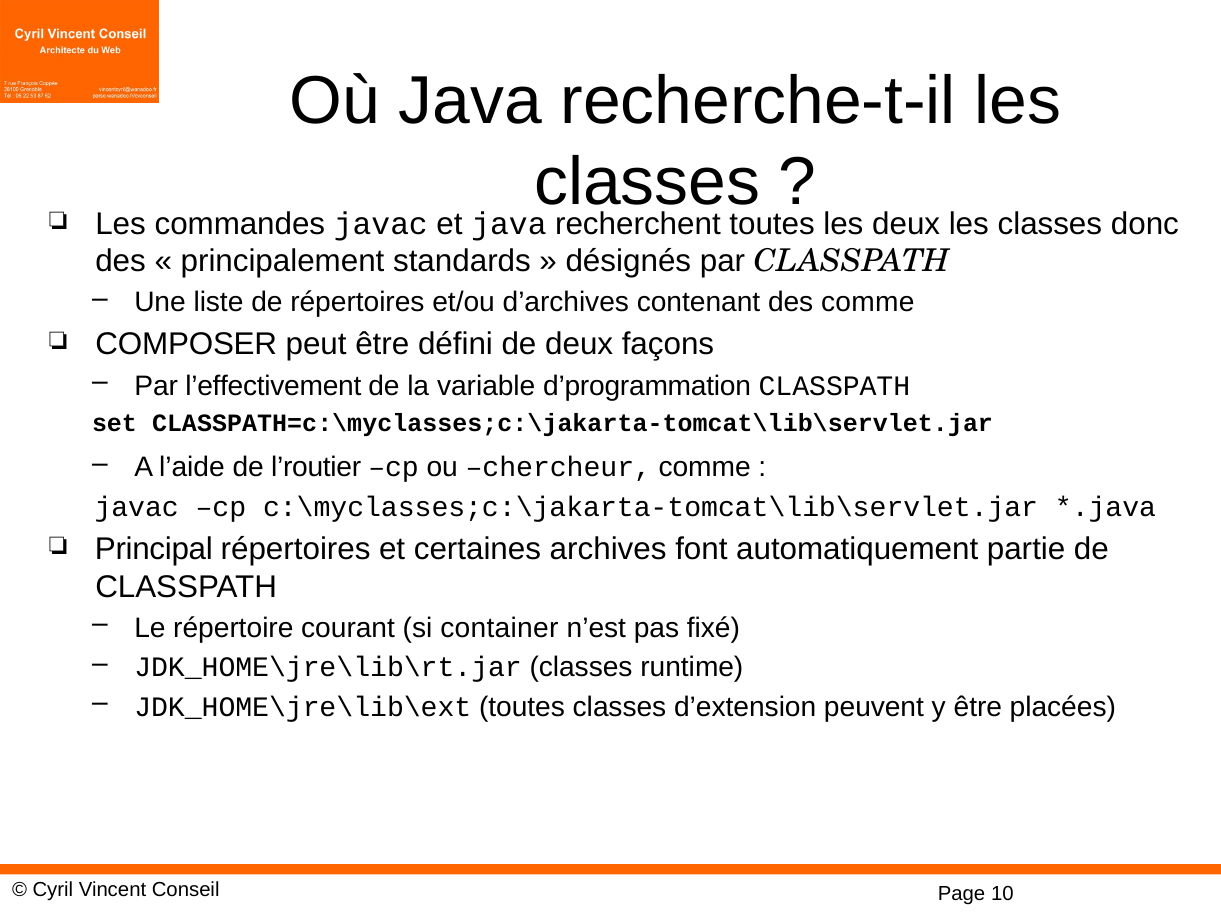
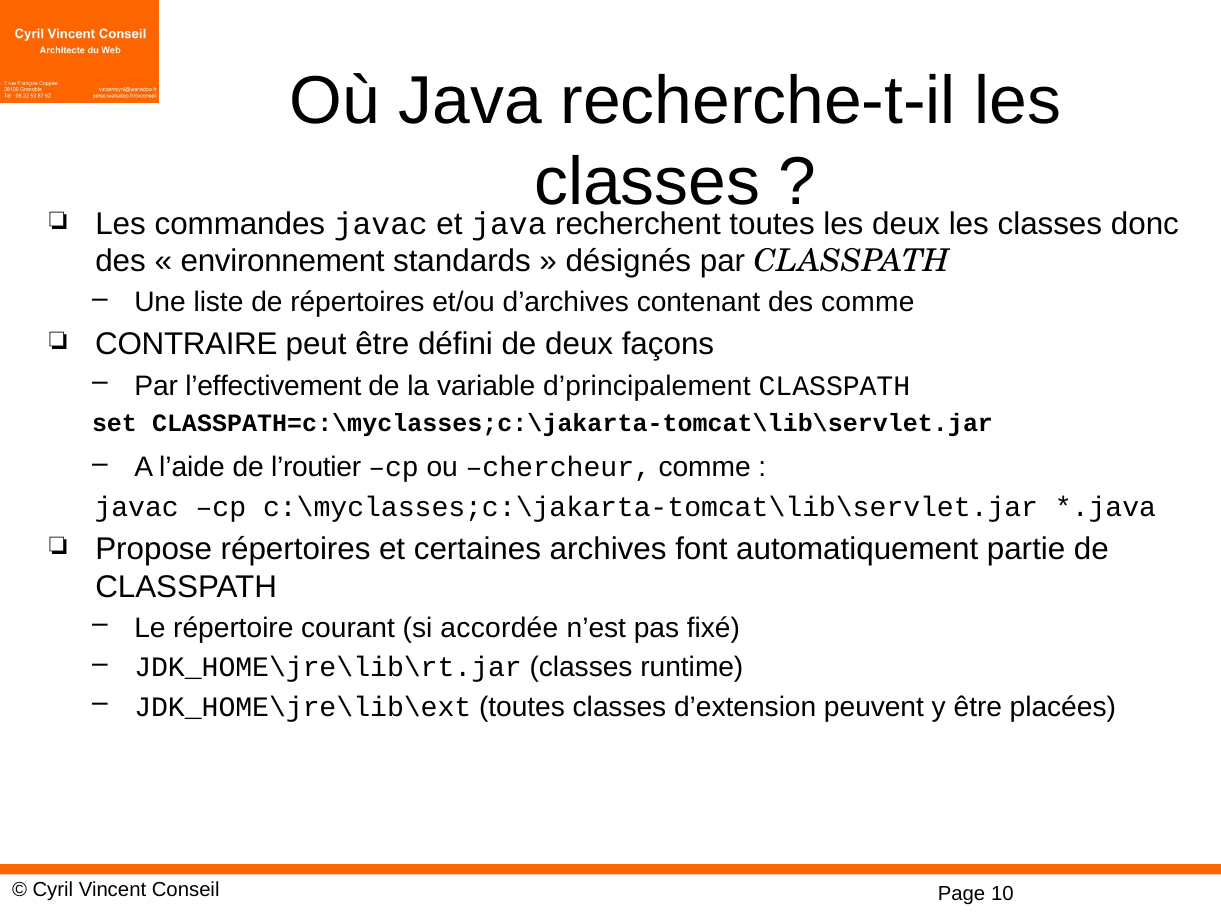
principalement: principalement -> environnement
COMPOSER: COMPOSER -> CONTRAIRE
d’programmation: d’programmation -> d’principalement
Principal: Principal -> Propose
container: container -> accordée
